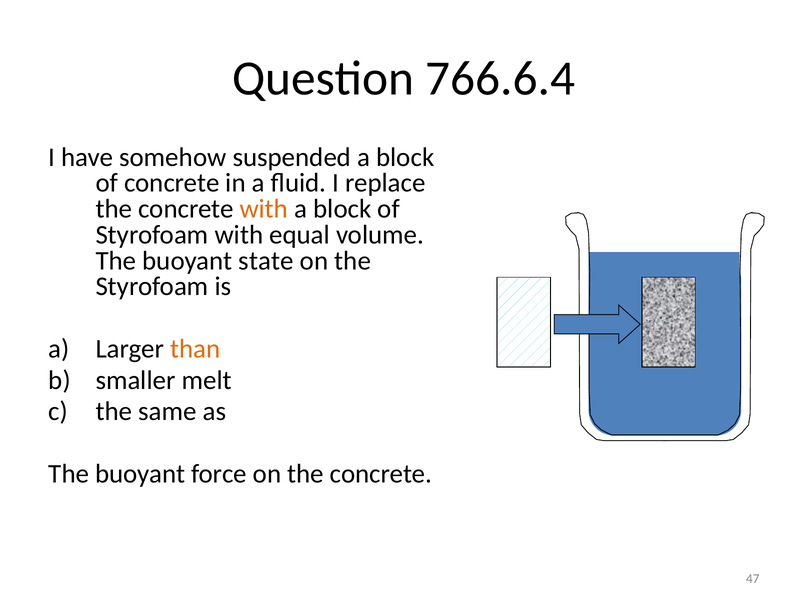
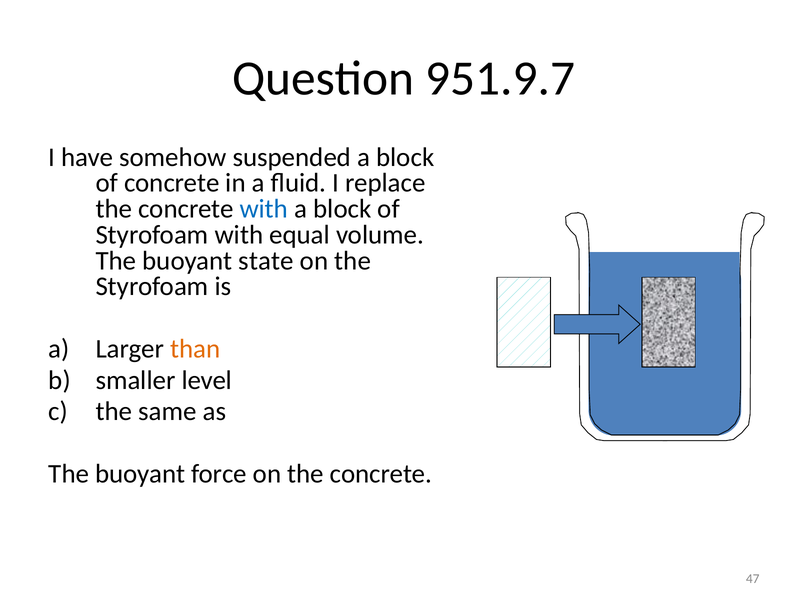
766.6.4: 766.6.4 -> 951.9.7
with at (264, 209) colour: orange -> blue
melt: melt -> level
